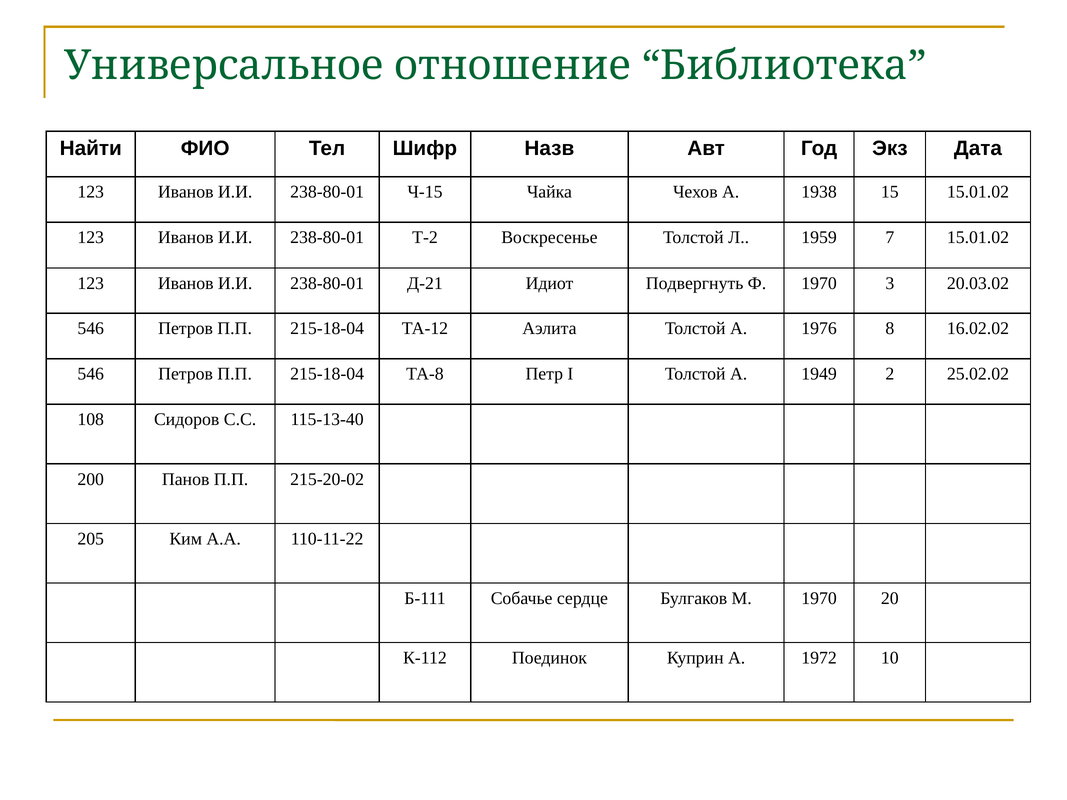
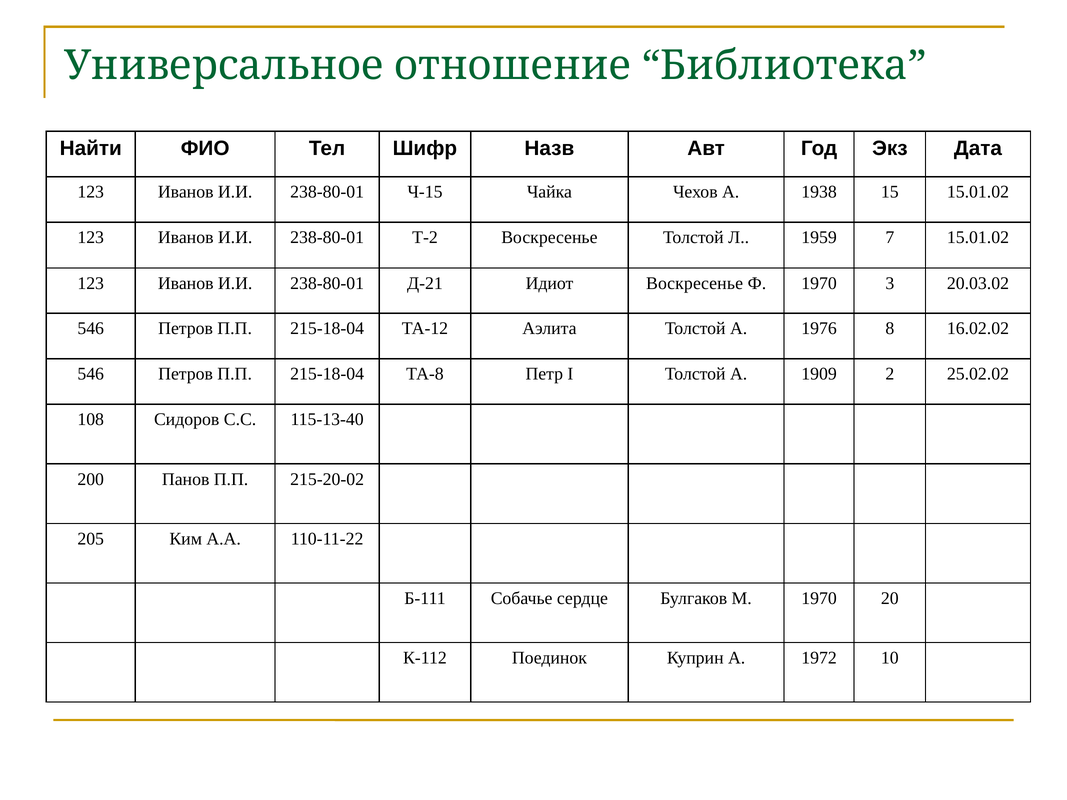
Идиот Подвергнуть: Подвергнуть -> Воскресенье
1949: 1949 -> 1909
